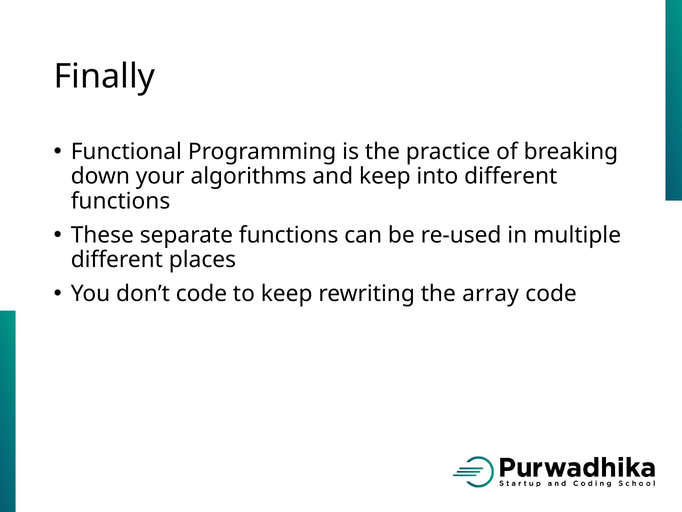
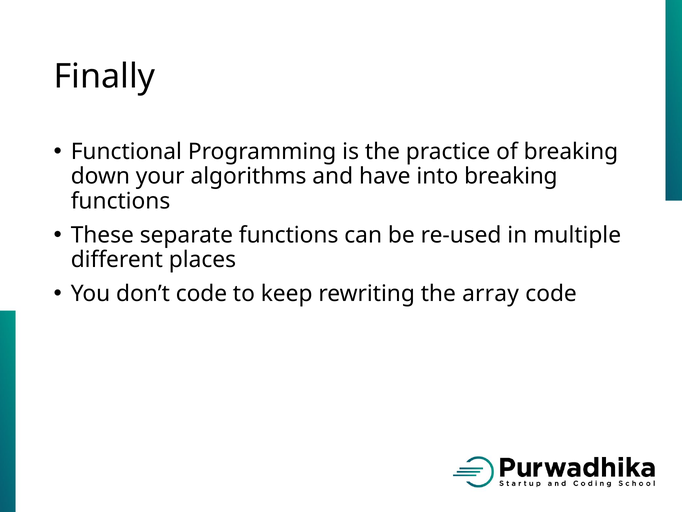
and keep: keep -> have
into different: different -> breaking
